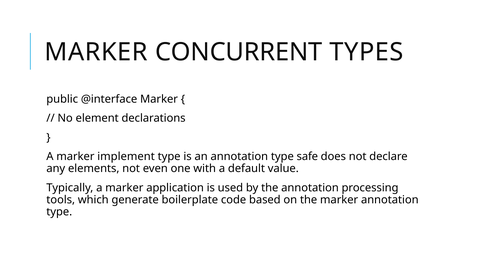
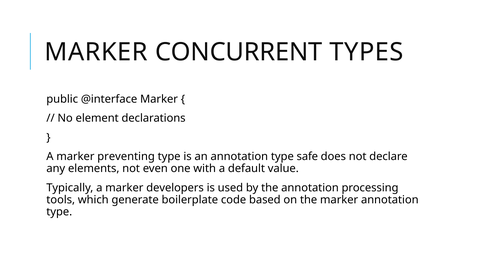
implement: implement -> preventing
application: application -> developers
